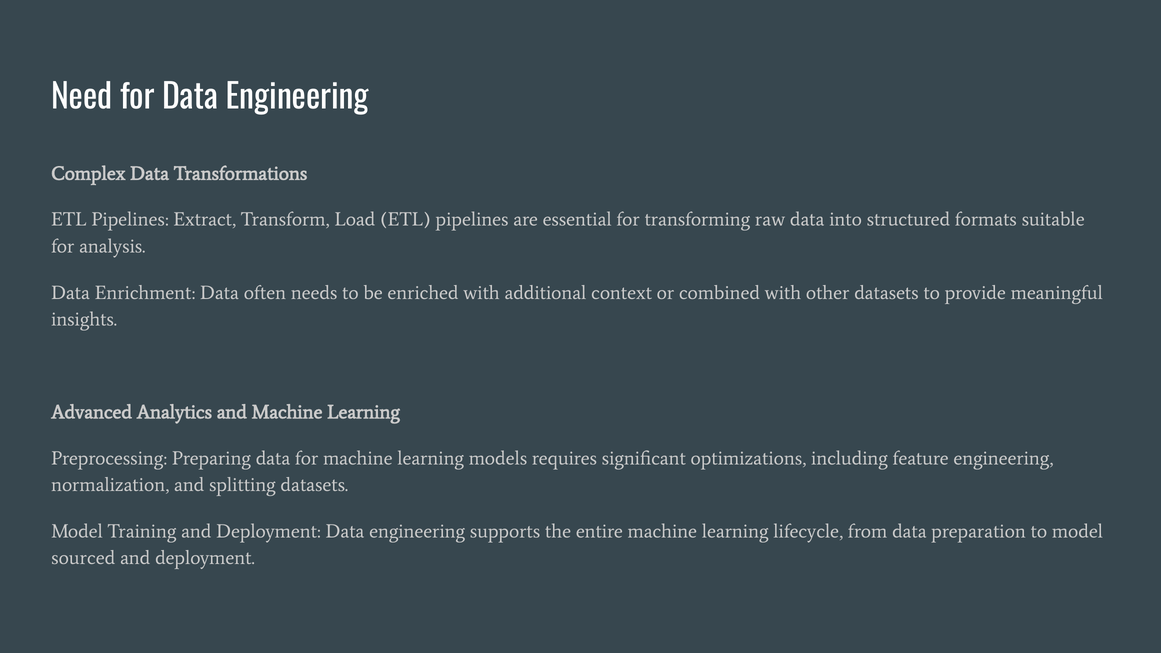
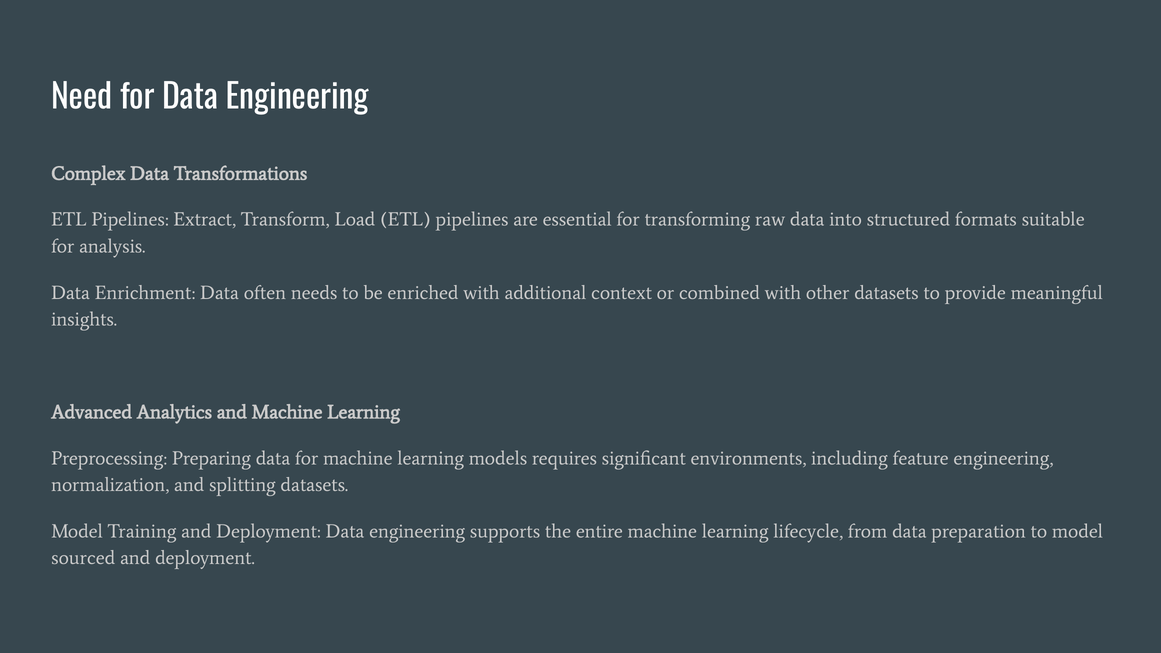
optimizations: optimizations -> environments
